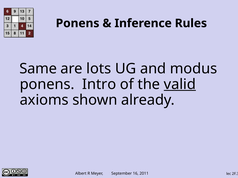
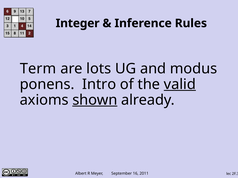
Ponens at (78, 23): Ponens -> Integer
Same: Same -> Term
shown underline: none -> present
